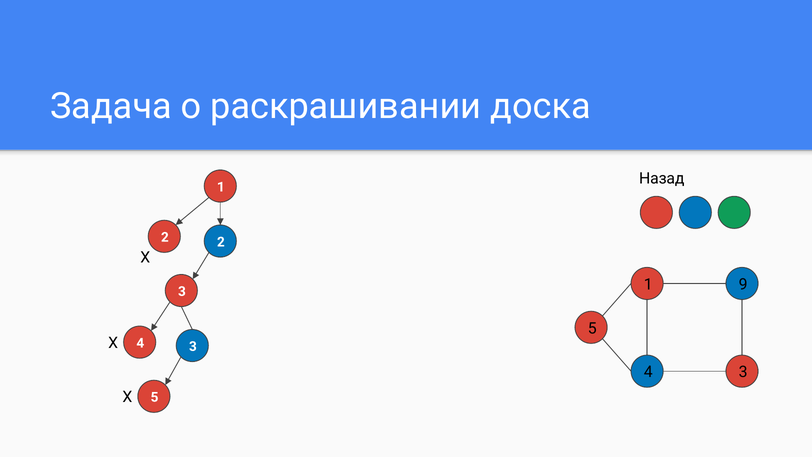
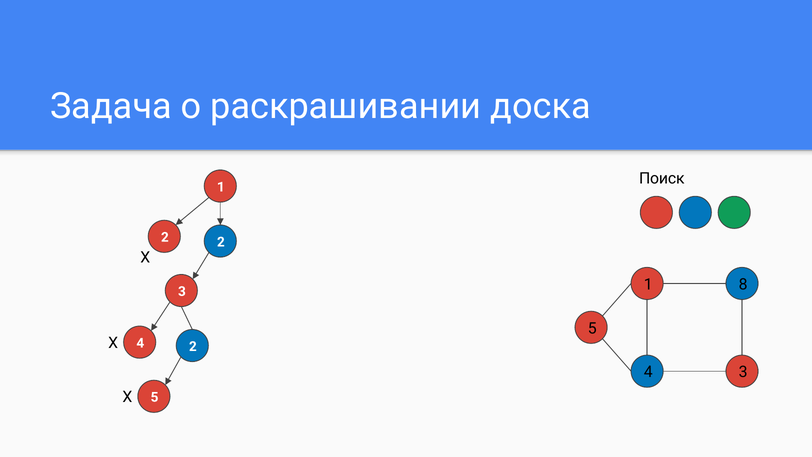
Назад: Назад -> Поиск
9: 9 -> 8
3 at (193, 346): 3 -> 2
